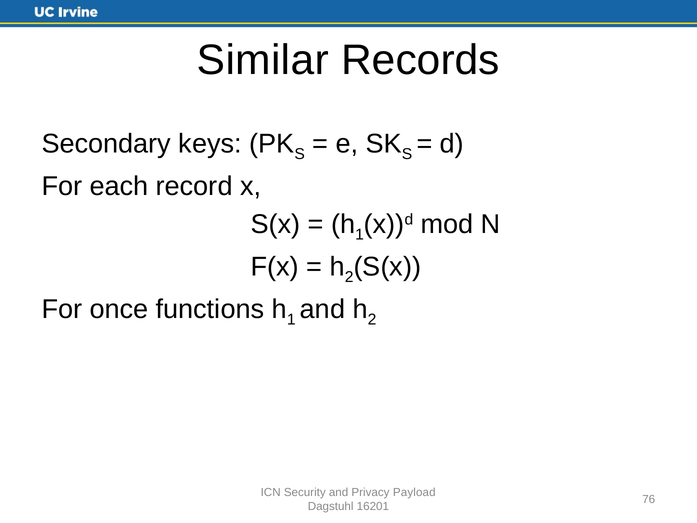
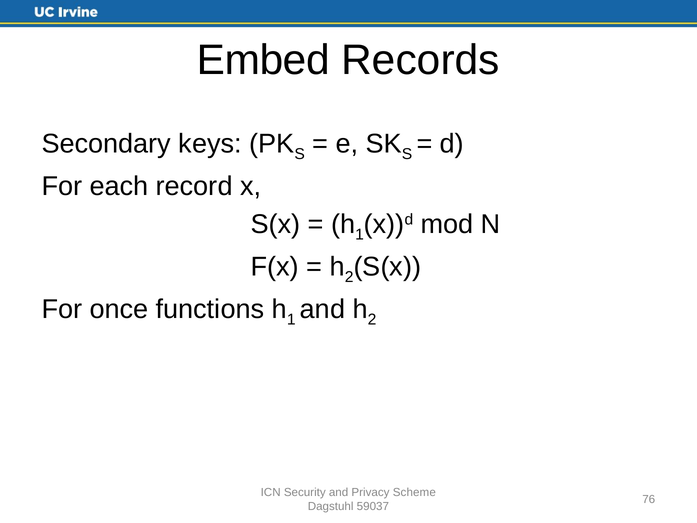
Similar: Similar -> Embed
Payload: Payload -> Scheme
16201: 16201 -> 59037
